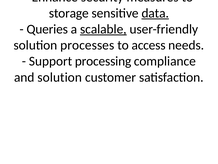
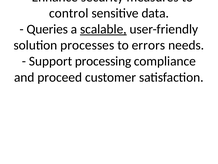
storage: storage -> control
data underline: present -> none
access: access -> errors
and solution: solution -> proceed
